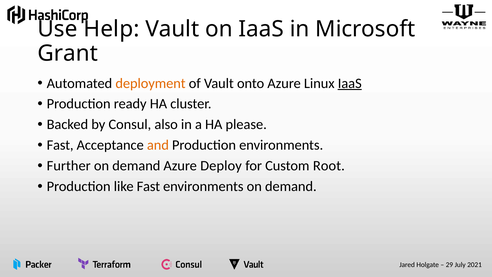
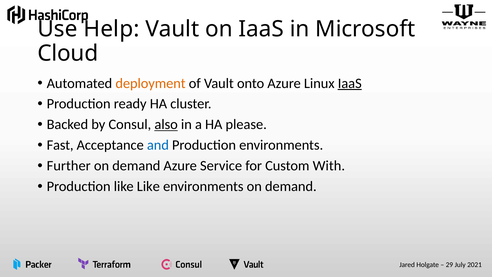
Grant: Grant -> Cloud
also underline: none -> present
and colour: orange -> blue
Deploy: Deploy -> Service
Root: Root -> With
like Fast: Fast -> Like
